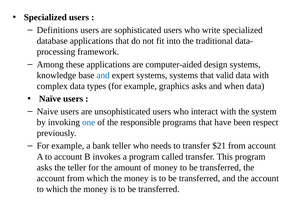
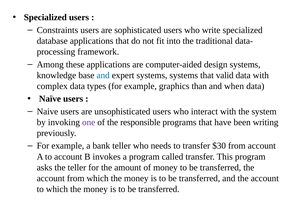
Definitions: Definitions -> Constraints
graphics asks: asks -> than
one colour: blue -> purple
respect: respect -> writing
$21: $21 -> $30
